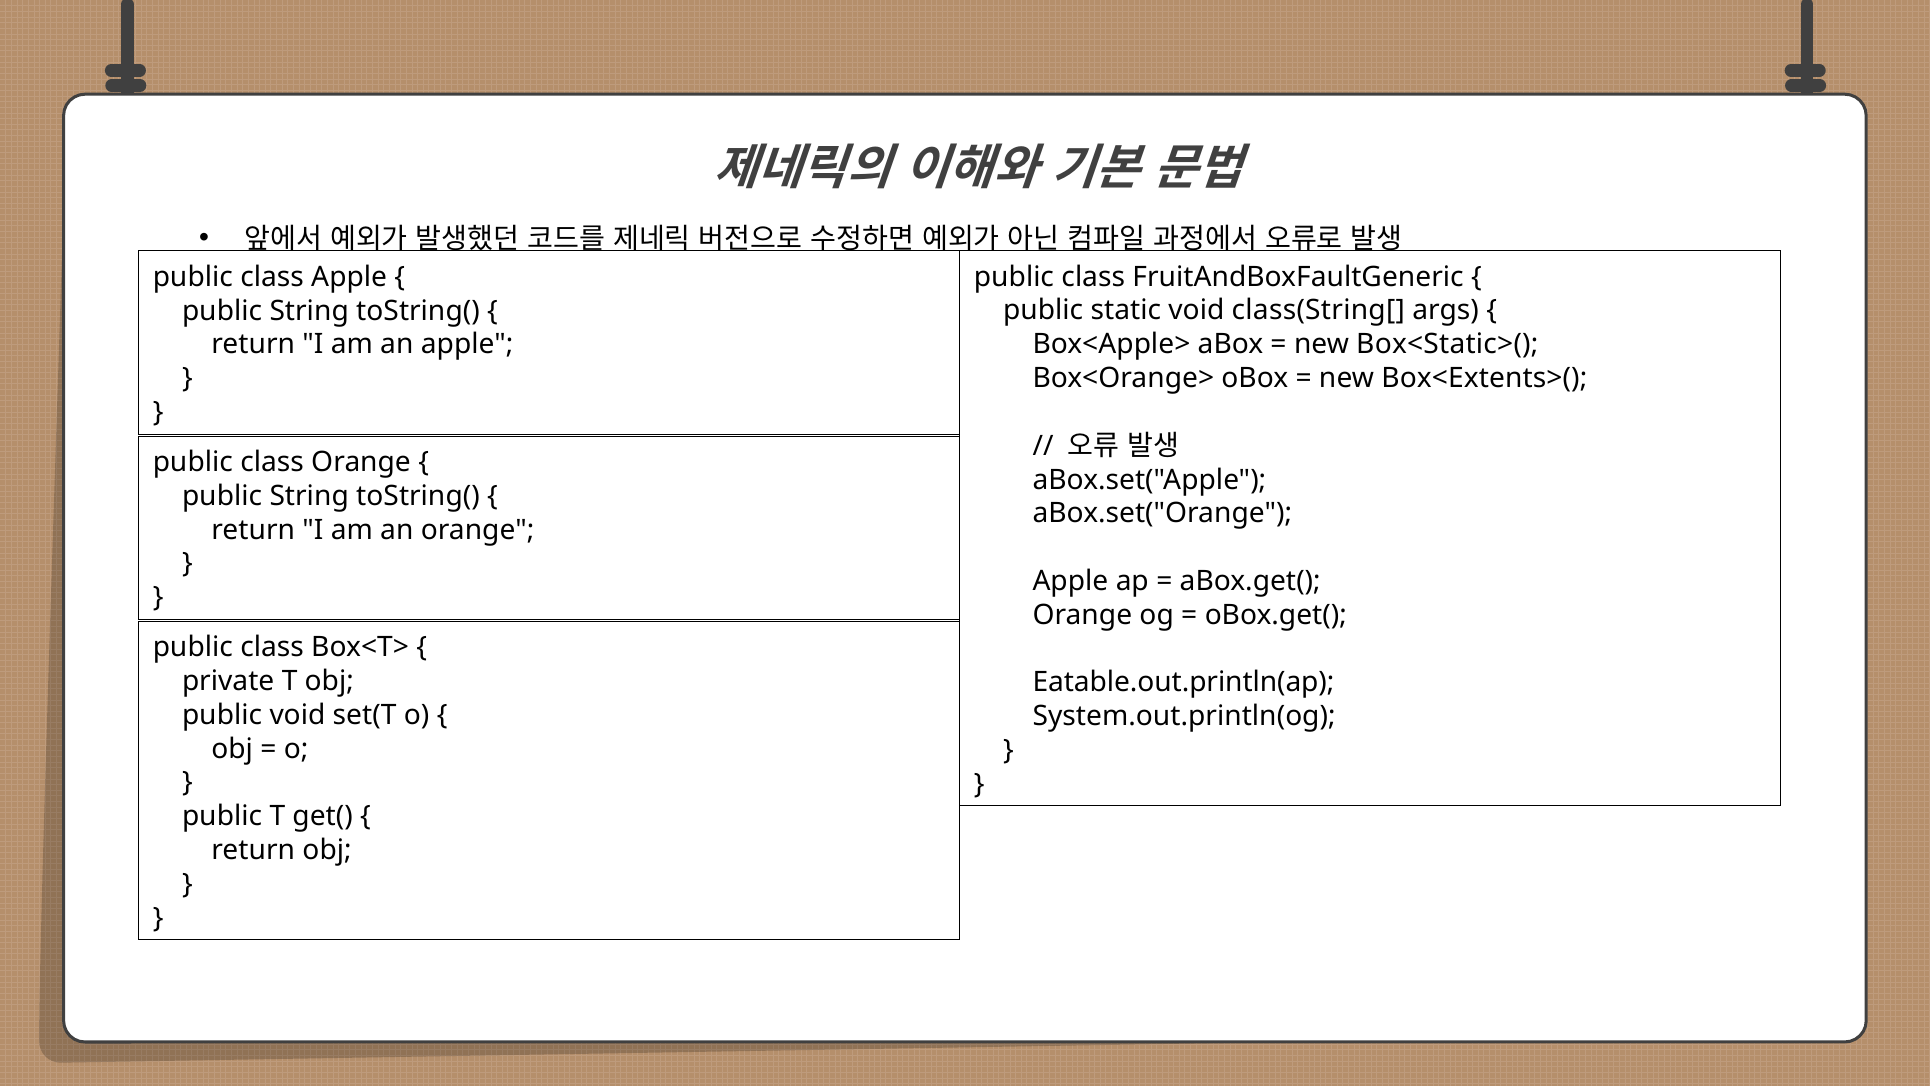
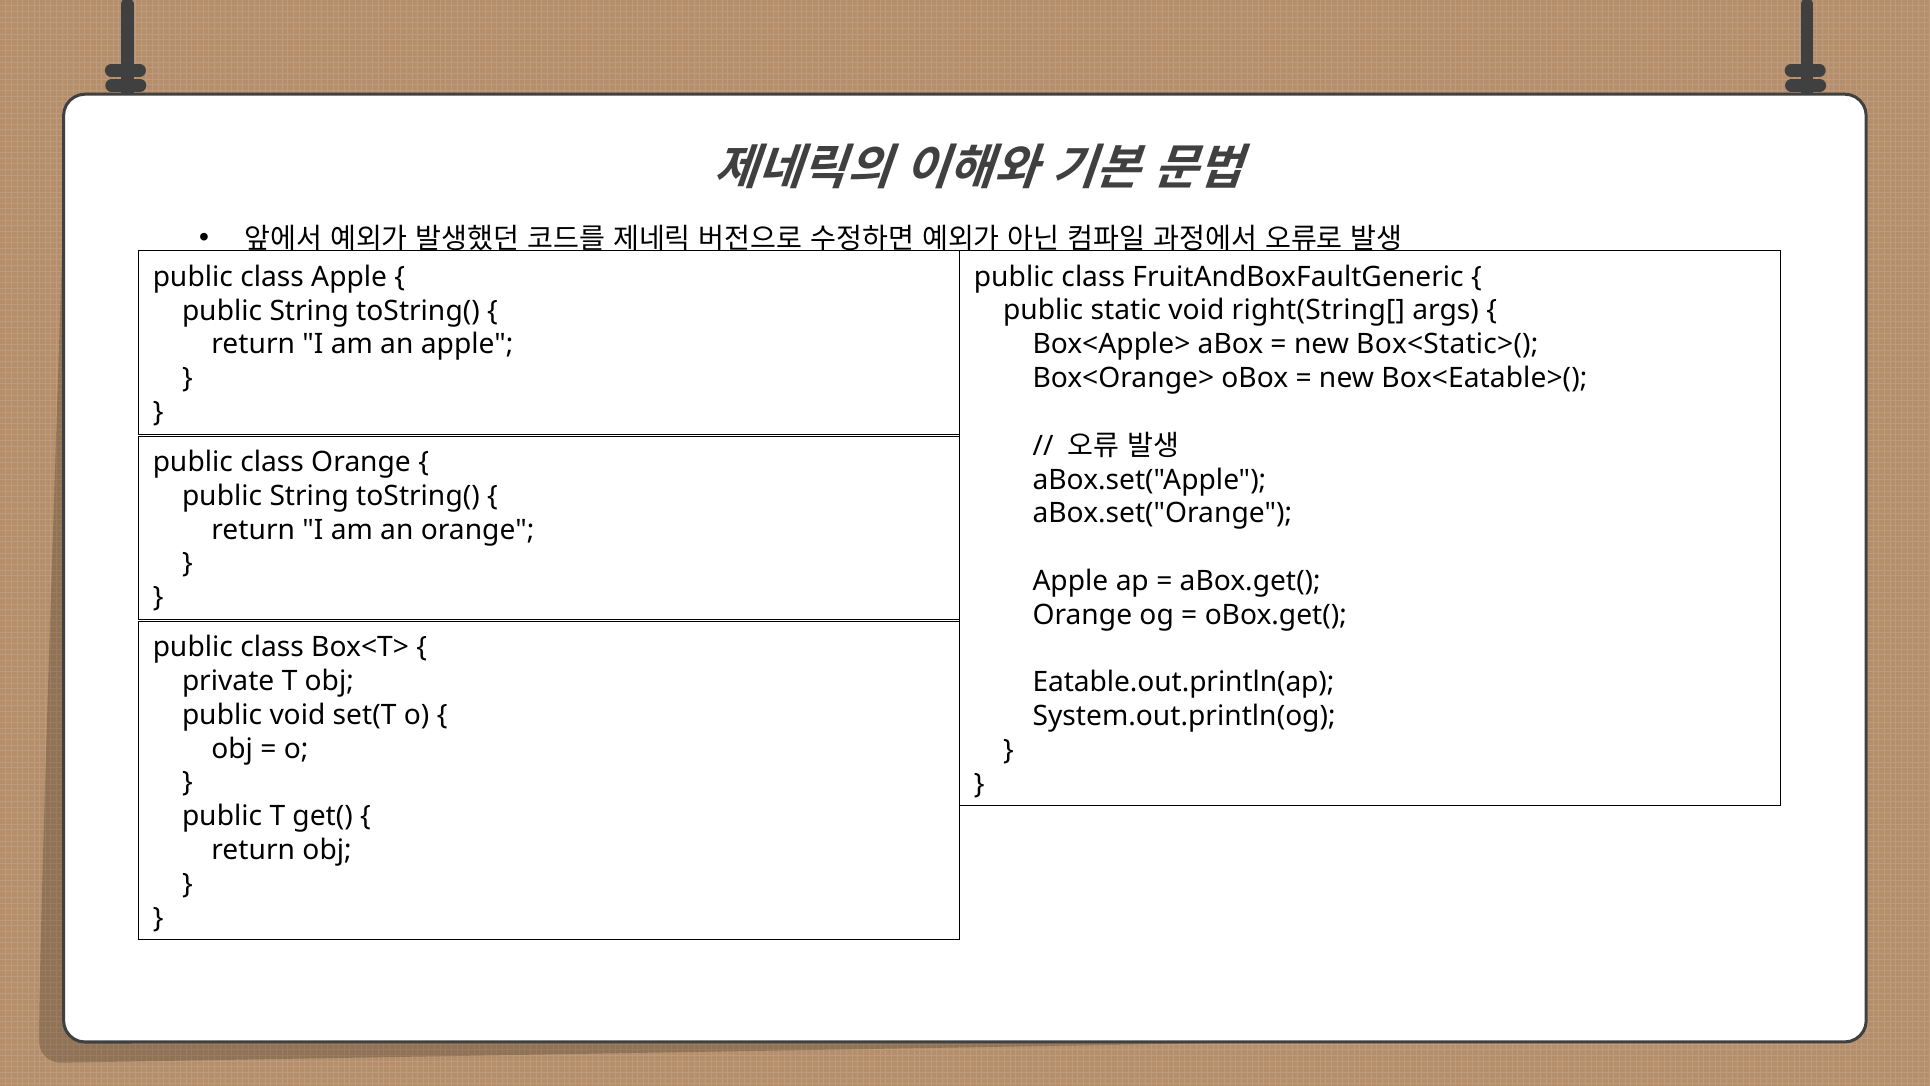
class(String[: class(String[ -> right(String[
Box<Extents>(: Box<Extents>( -> Box<Eatable>(
